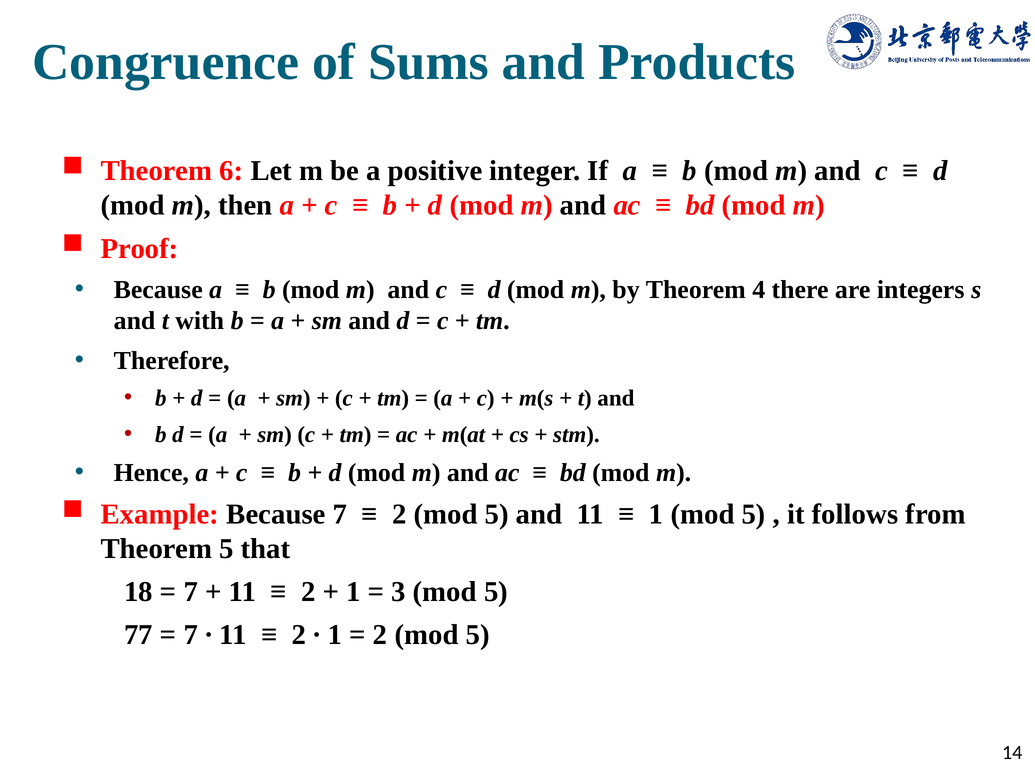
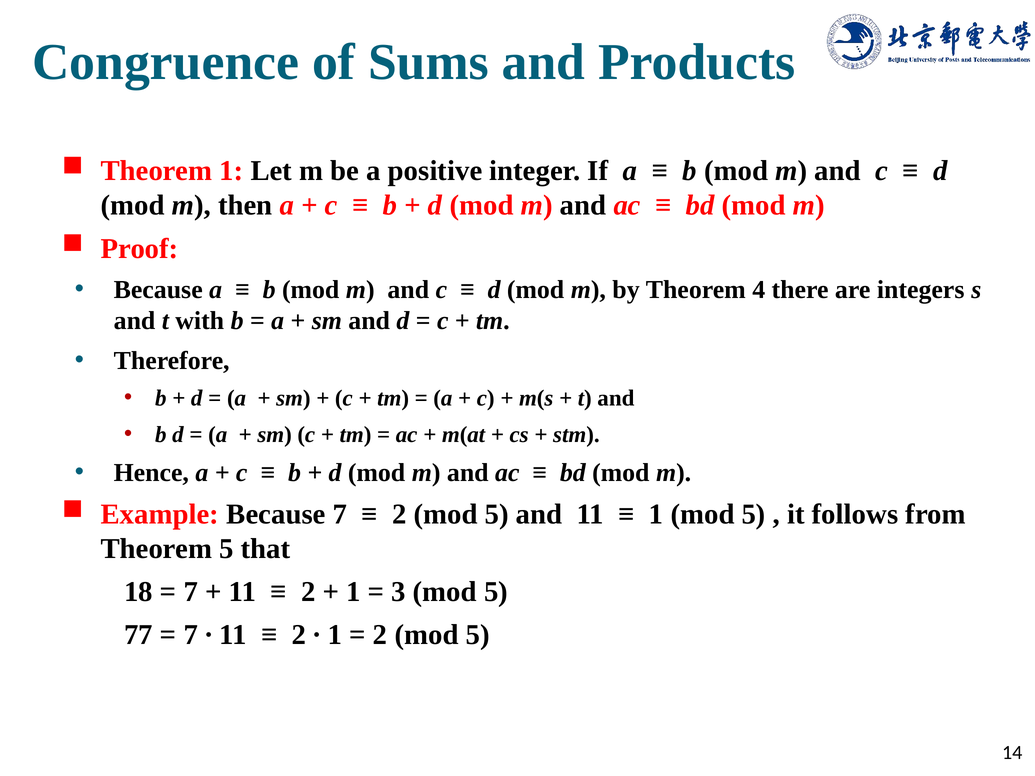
Theorem 6: 6 -> 1
